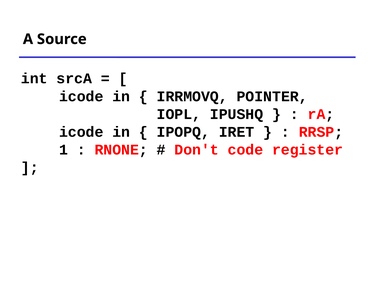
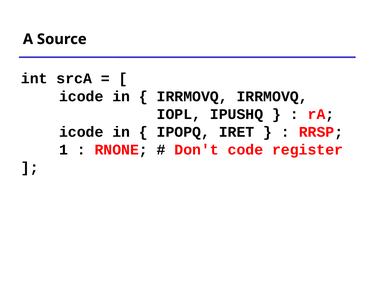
IRRMOVQ POINTER: POINTER -> IRRMOVQ
